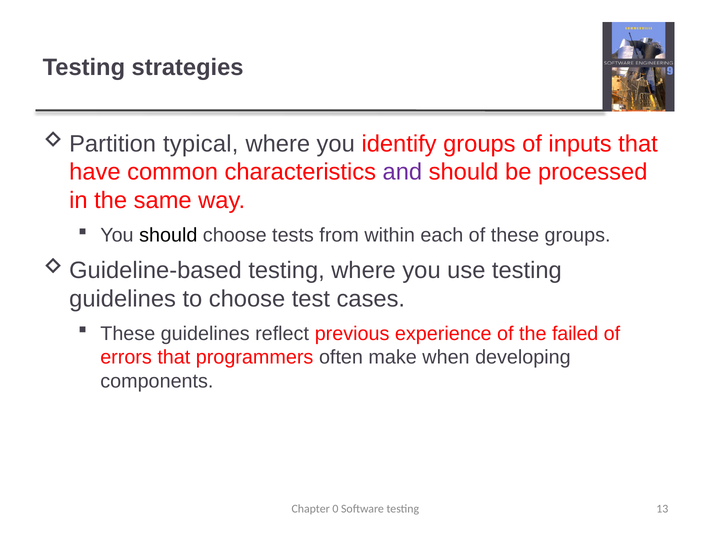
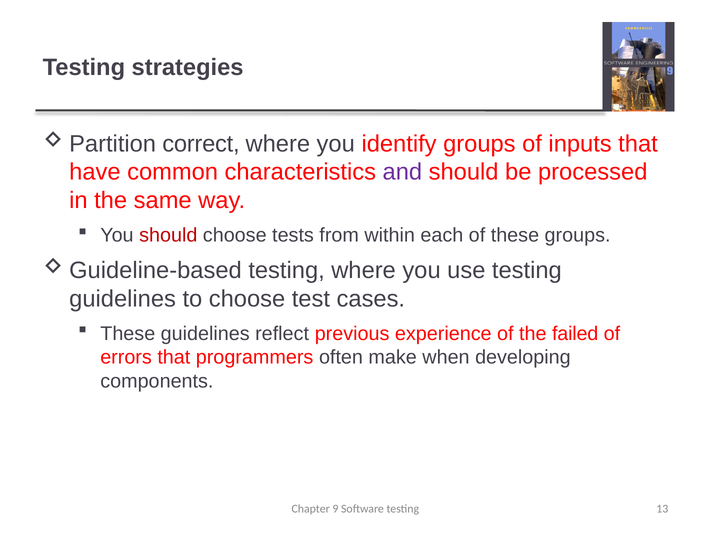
typical: typical -> correct
should at (168, 235) colour: black -> red
0: 0 -> 9
